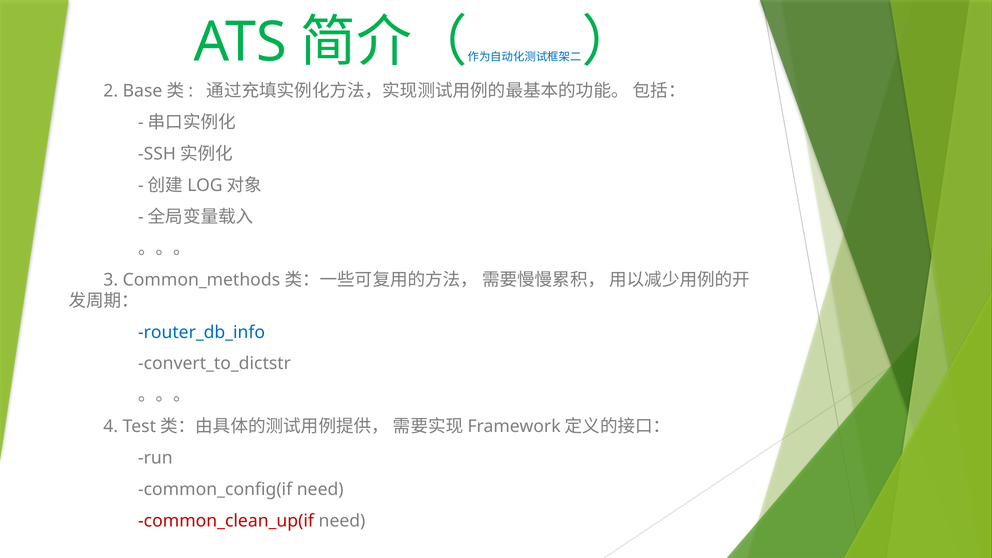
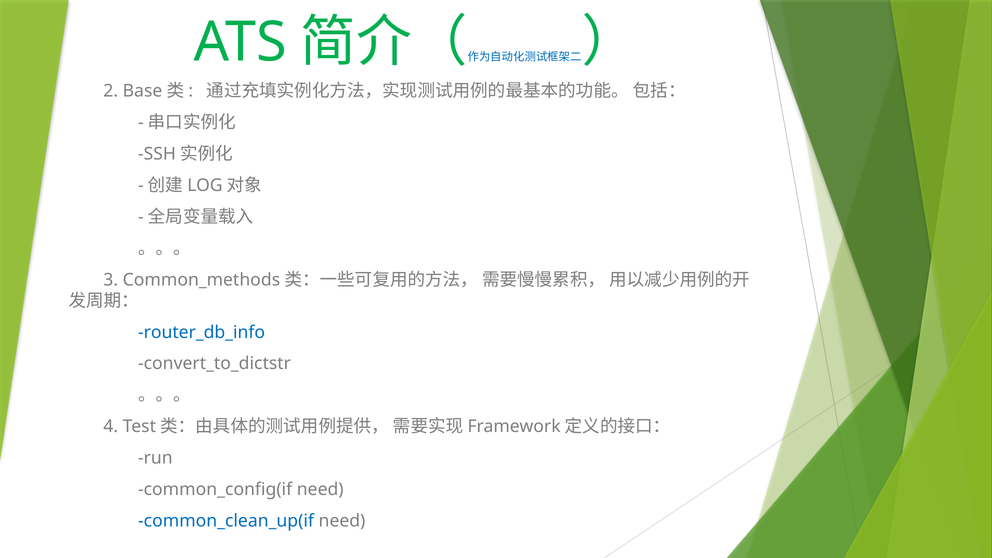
common_clean_up(if colour: red -> blue
